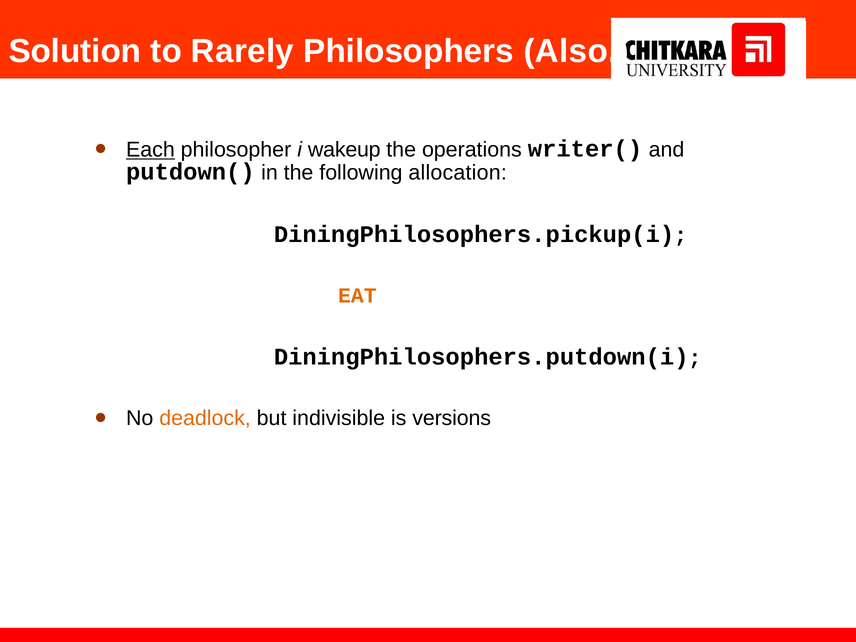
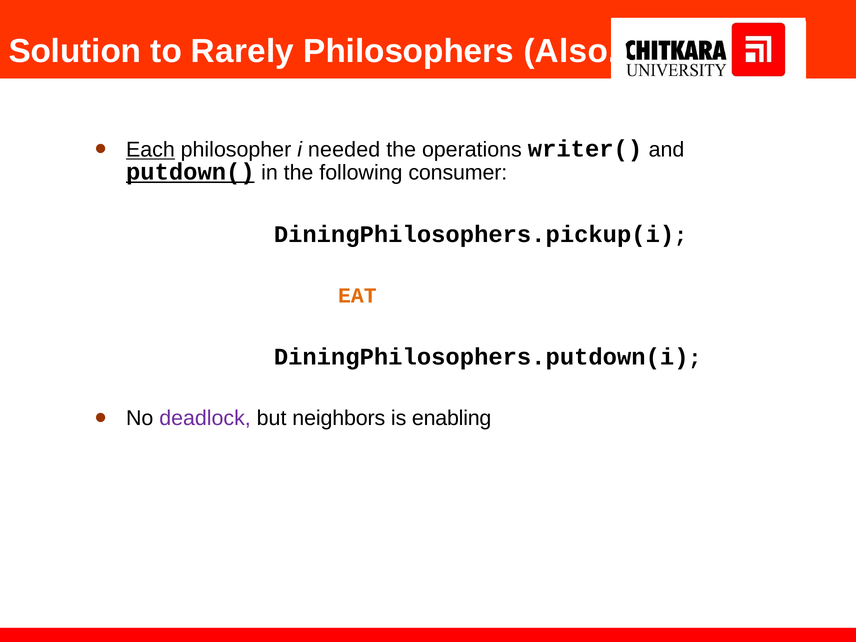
wakeup: wakeup -> needed
putdown( underline: none -> present
allocation: allocation -> consumer
deadlock colour: orange -> purple
indivisible: indivisible -> neighbors
versions: versions -> enabling
